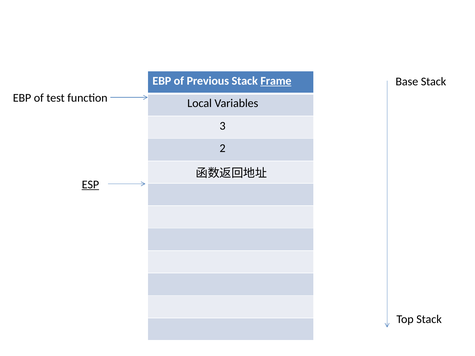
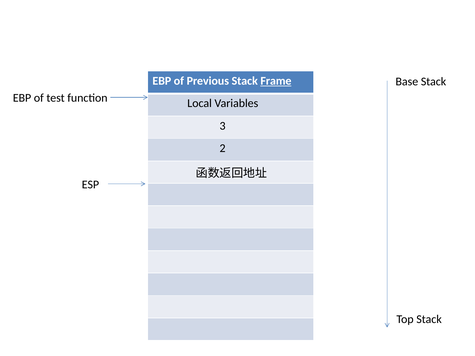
ESP underline: present -> none
